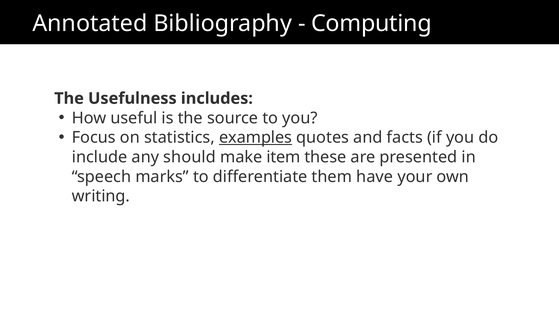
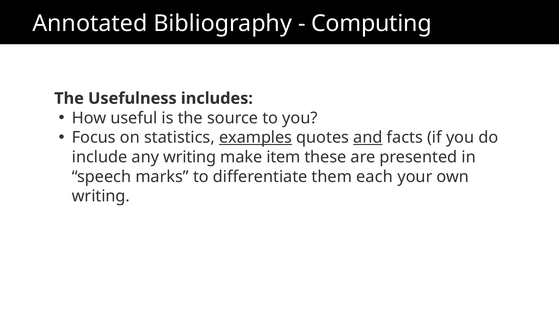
and underline: none -> present
any should: should -> writing
have: have -> each
